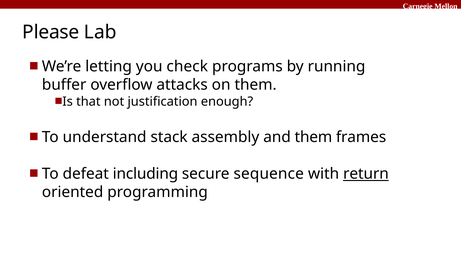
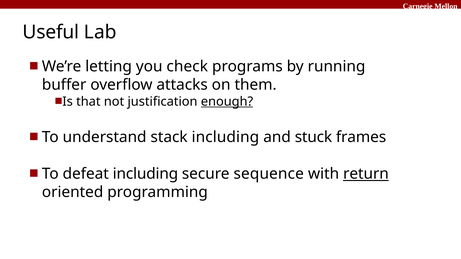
Please: Please -> Useful
enough underline: none -> present
stack assembly: assembly -> including
and them: them -> stuck
